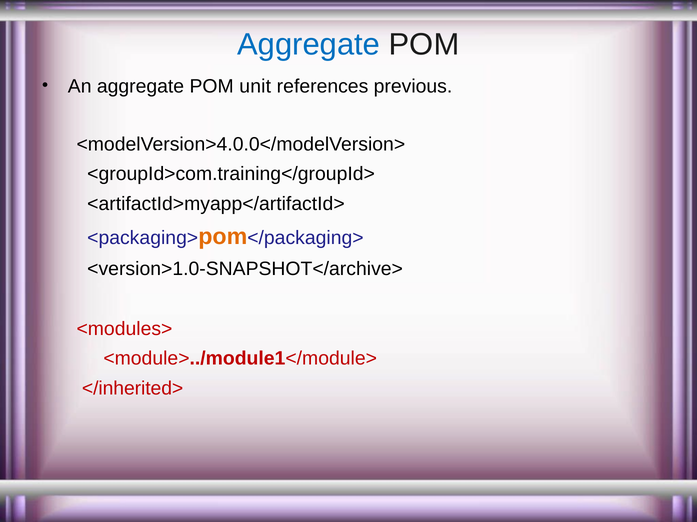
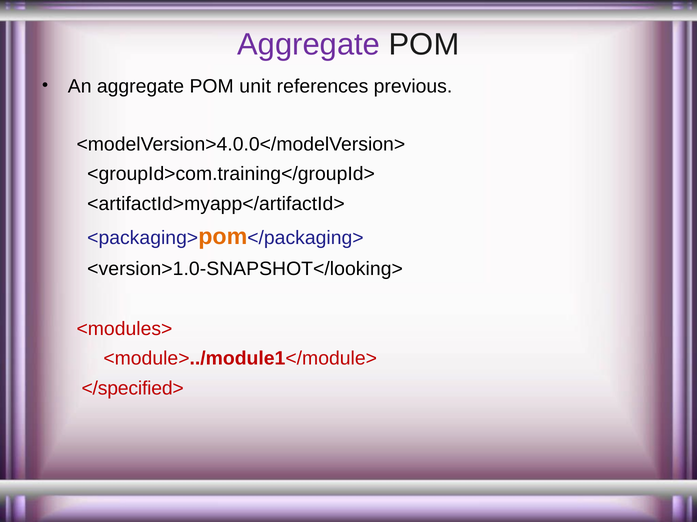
Aggregate at (309, 44) colour: blue -> purple
<version>1.0-SNAPSHOT</archive>: <version>1.0-SNAPSHOT</archive> -> <version>1.0-SNAPSHOT</looking>
</inherited>: </inherited> -> </specified>
